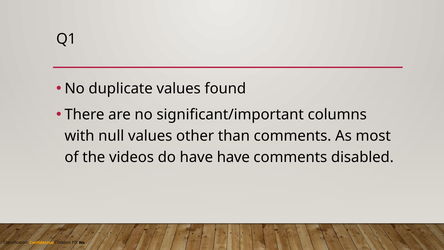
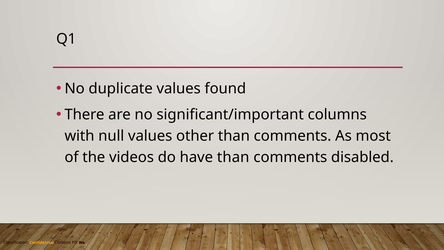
have have: have -> than
